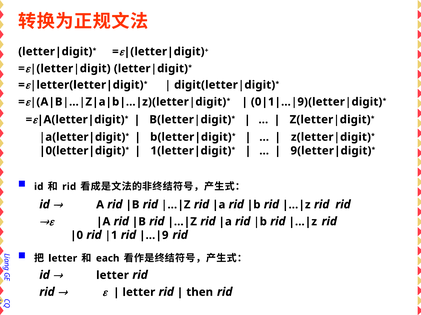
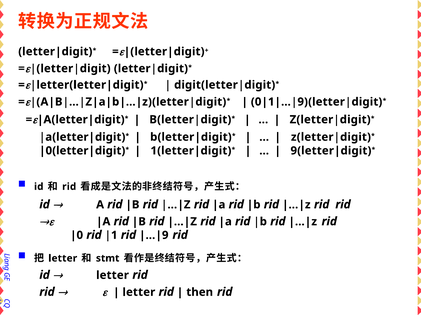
each: each -> stmt
